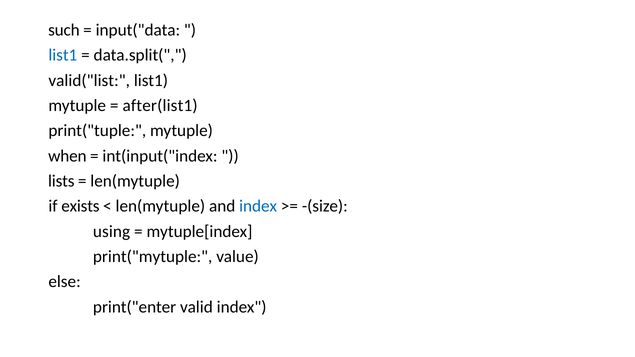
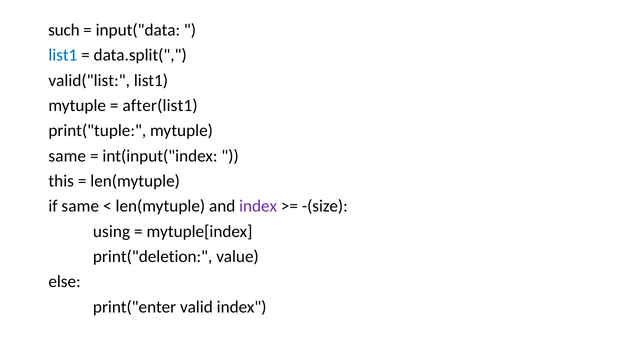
when at (67, 156): when -> same
lists: lists -> this
if exists: exists -> same
index at (258, 206) colour: blue -> purple
print("mytuple: print("mytuple -> print("deletion
